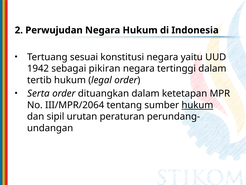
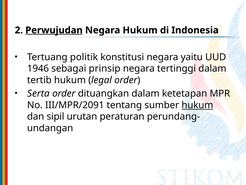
Perwujudan underline: none -> present
sesuai: sesuai -> politik
1942: 1942 -> 1946
pikiran: pikiran -> prinsip
III/MPR/2064: III/MPR/2064 -> III/MPR/2091
